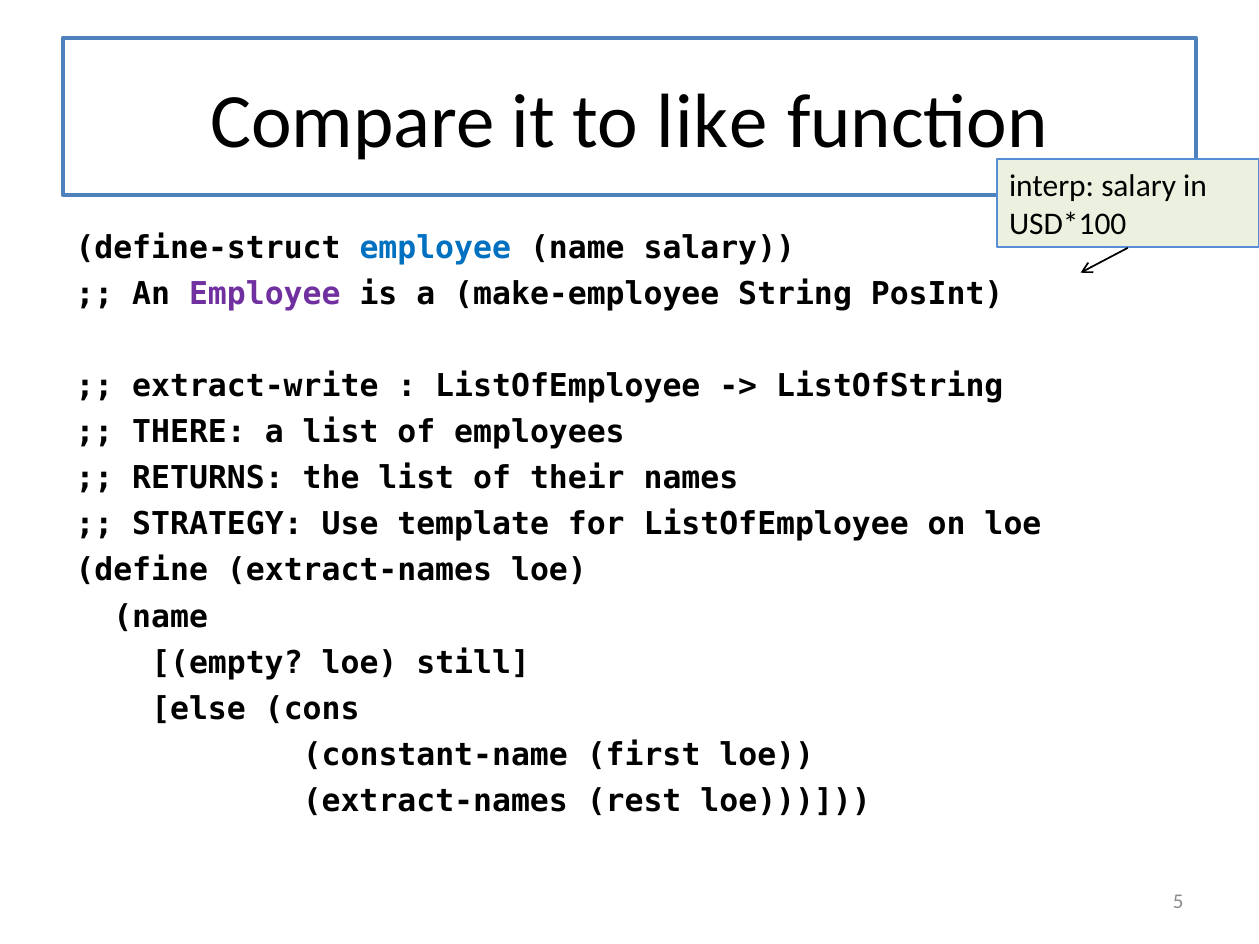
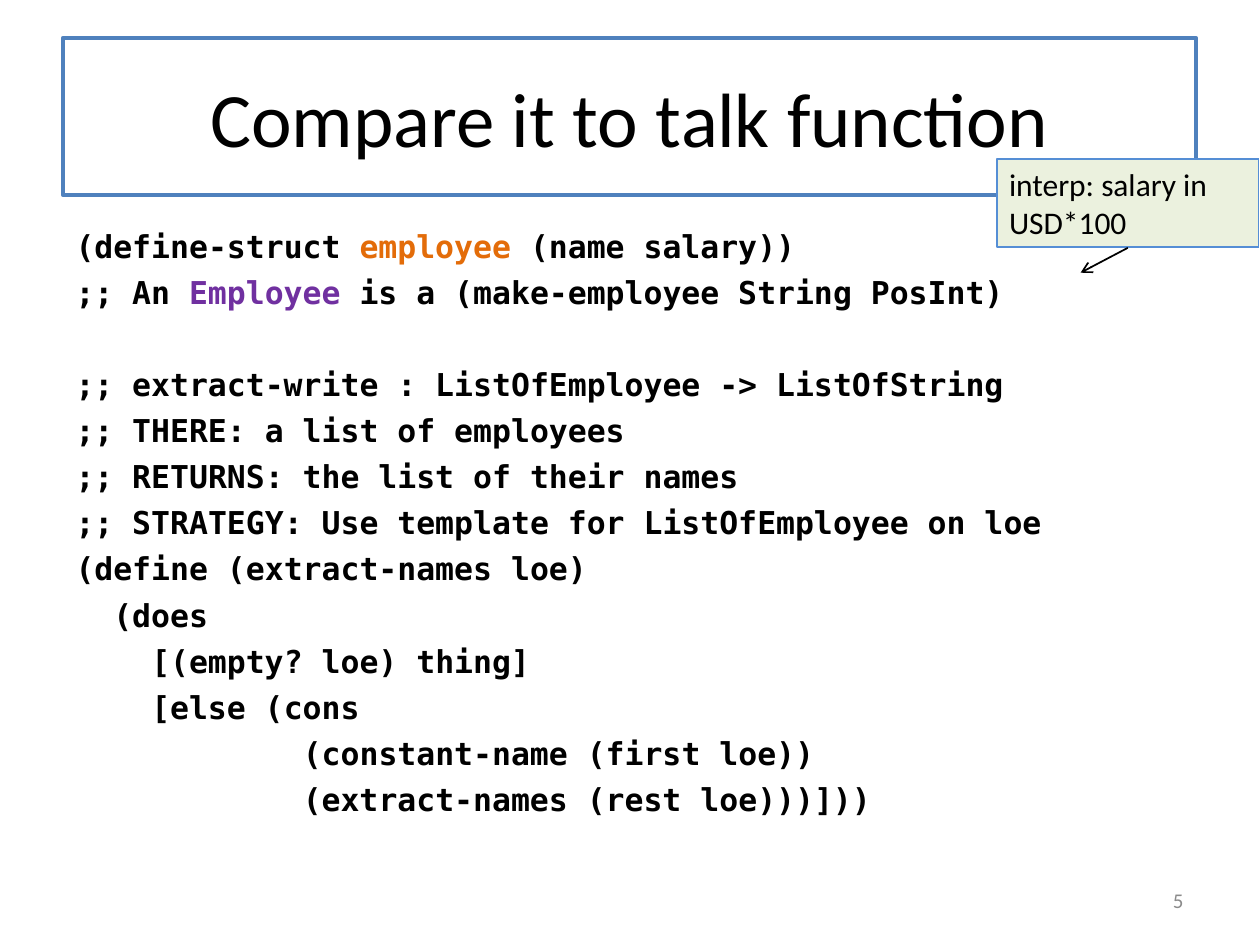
like: like -> talk
employee at (435, 248) colour: blue -> orange
name at (161, 617): name -> does
still: still -> thing
